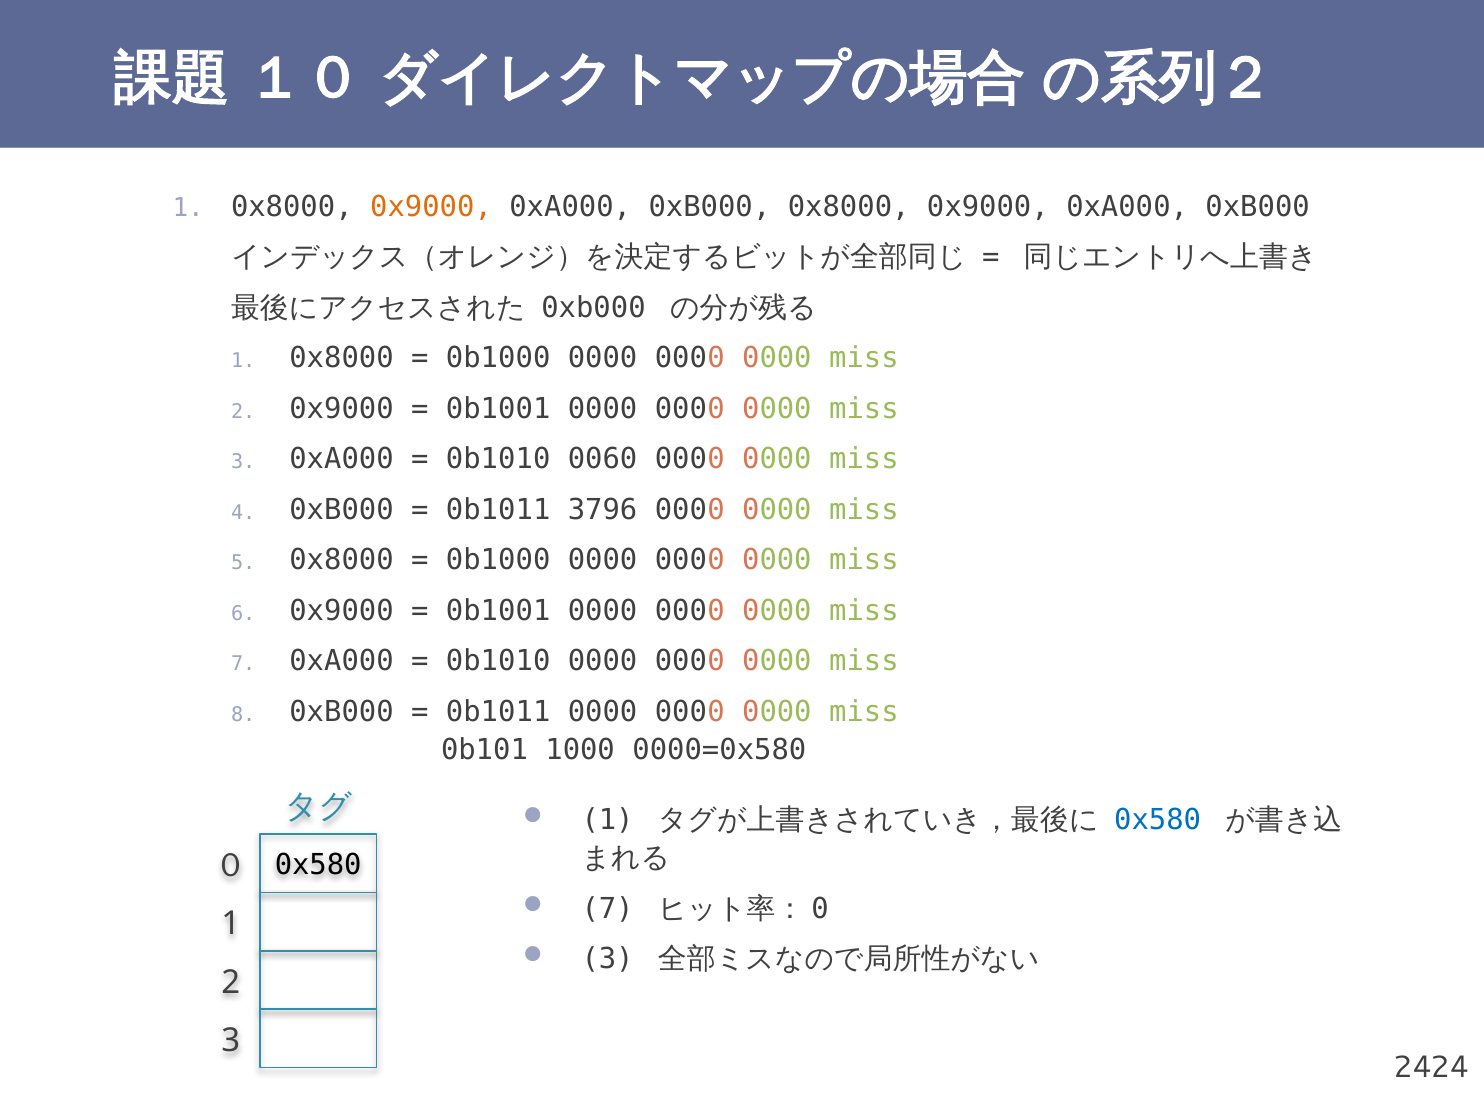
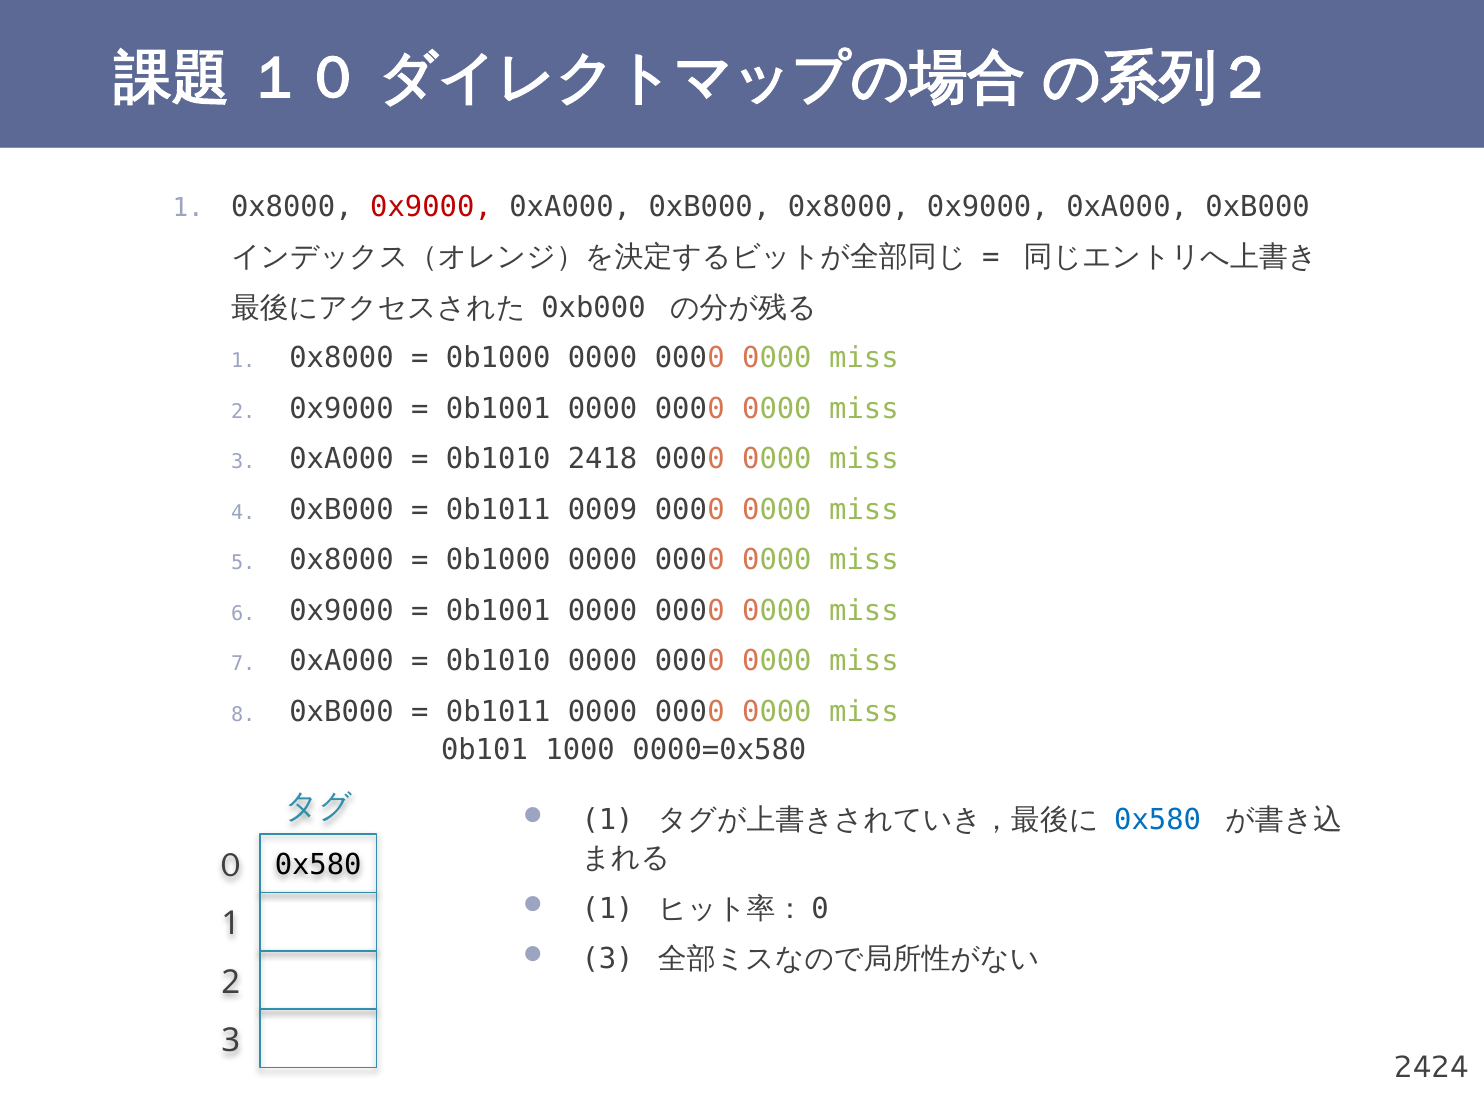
0x9000 at (431, 207) colour: orange -> red
0060: 0060 -> 2418
3796: 3796 -> 0009
7 at (608, 909): 7 -> 1
